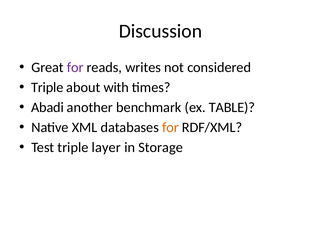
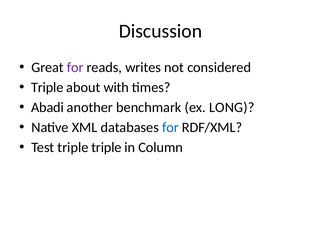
TABLE: TABLE -> LONG
for at (170, 127) colour: orange -> blue
triple layer: layer -> triple
Storage: Storage -> Column
